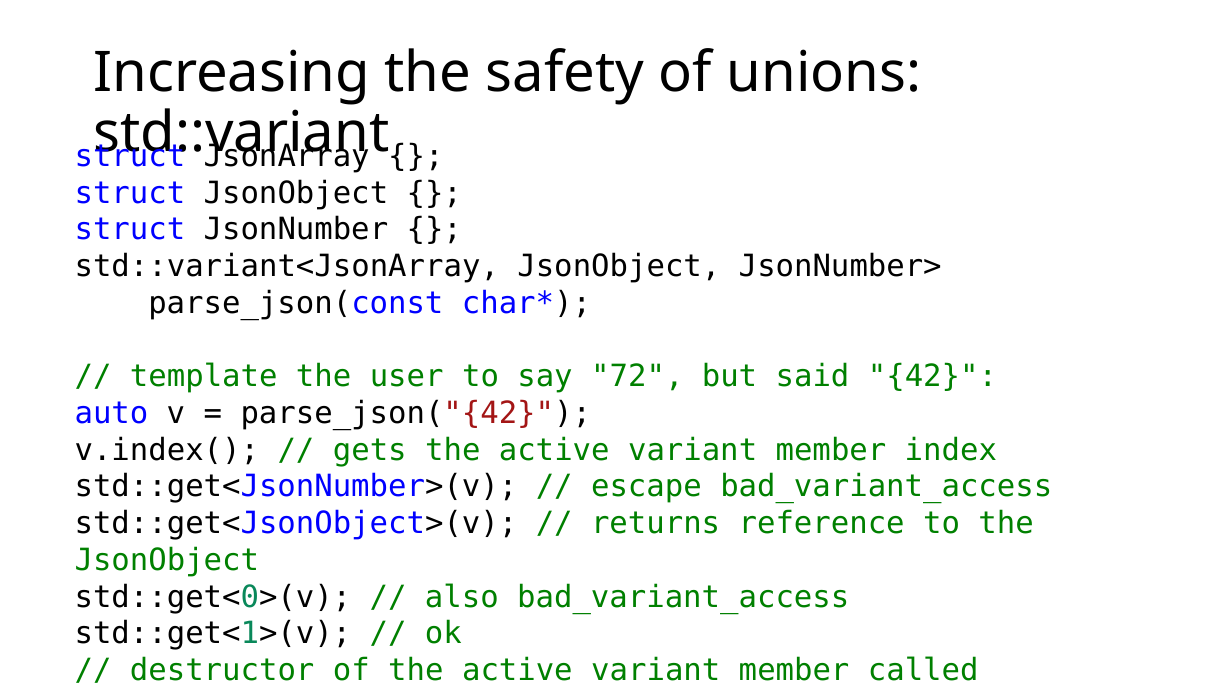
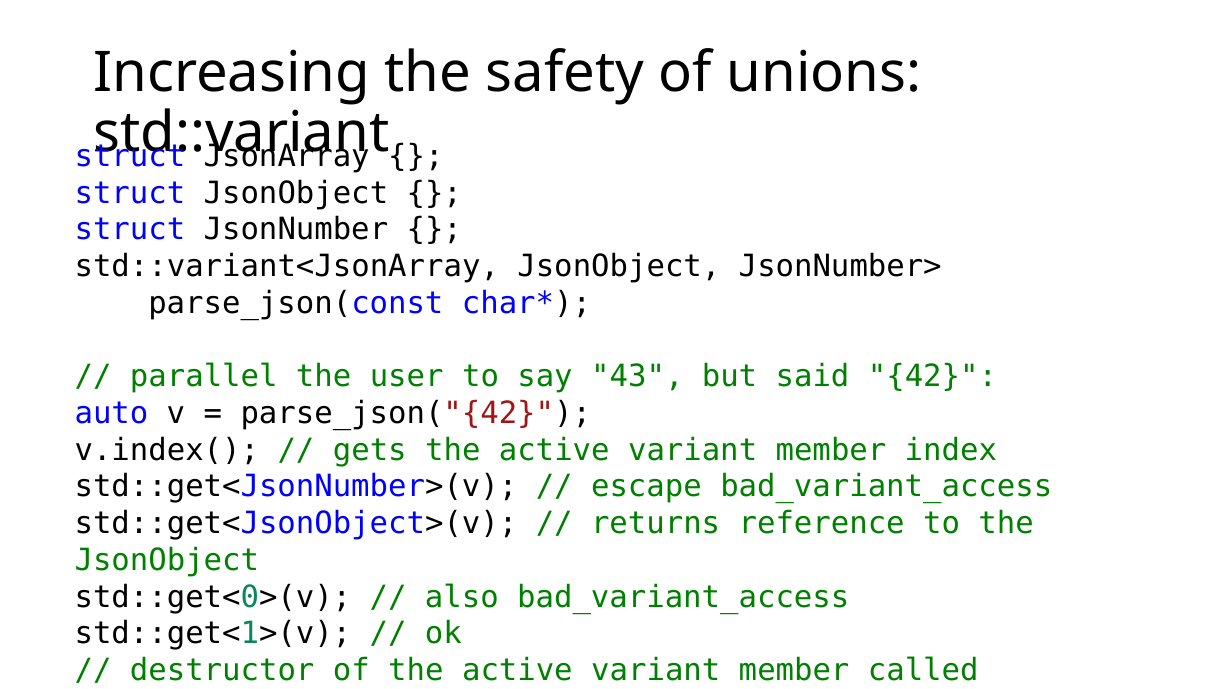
template: template -> parallel
72: 72 -> 43
